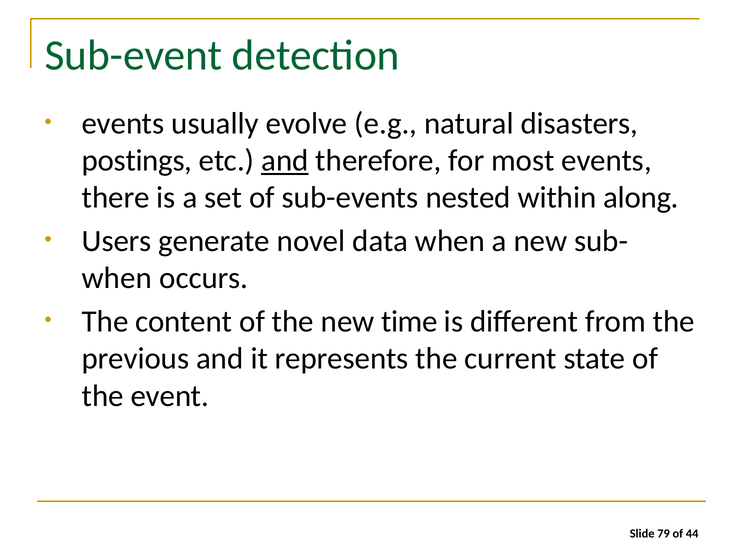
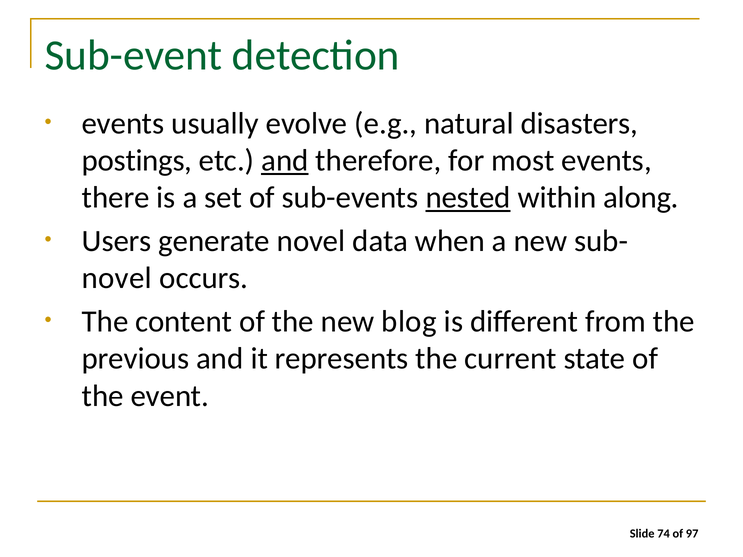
nested underline: none -> present
when at (117, 278): when -> novel
time: time -> blog
79: 79 -> 74
44: 44 -> 97
